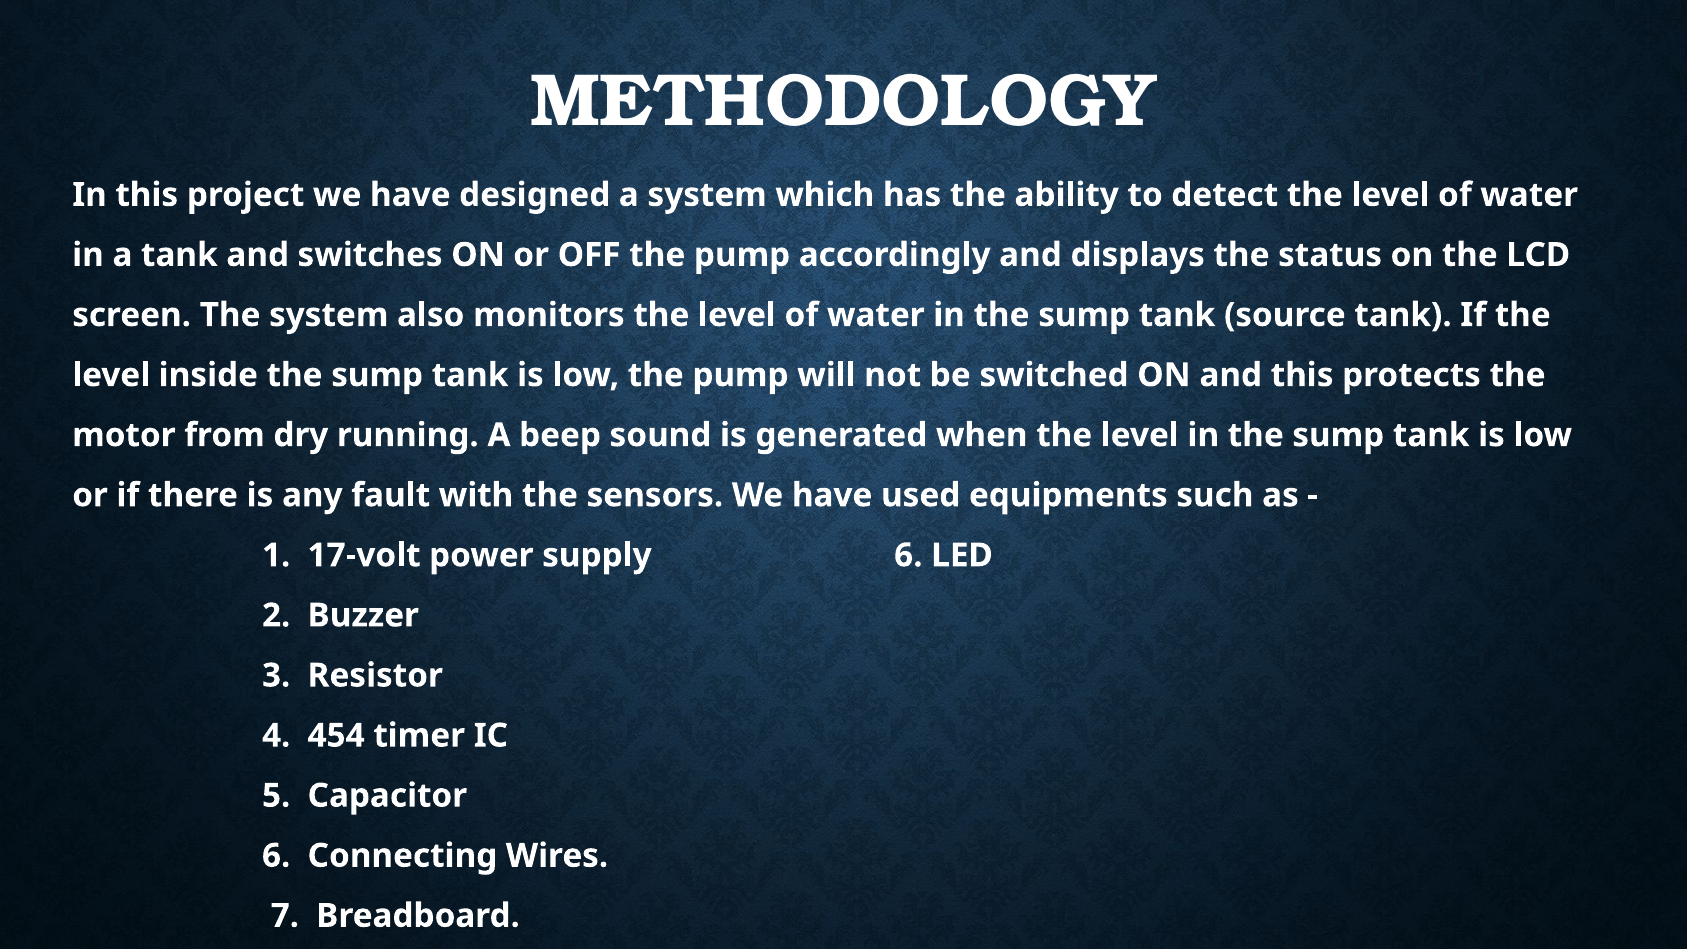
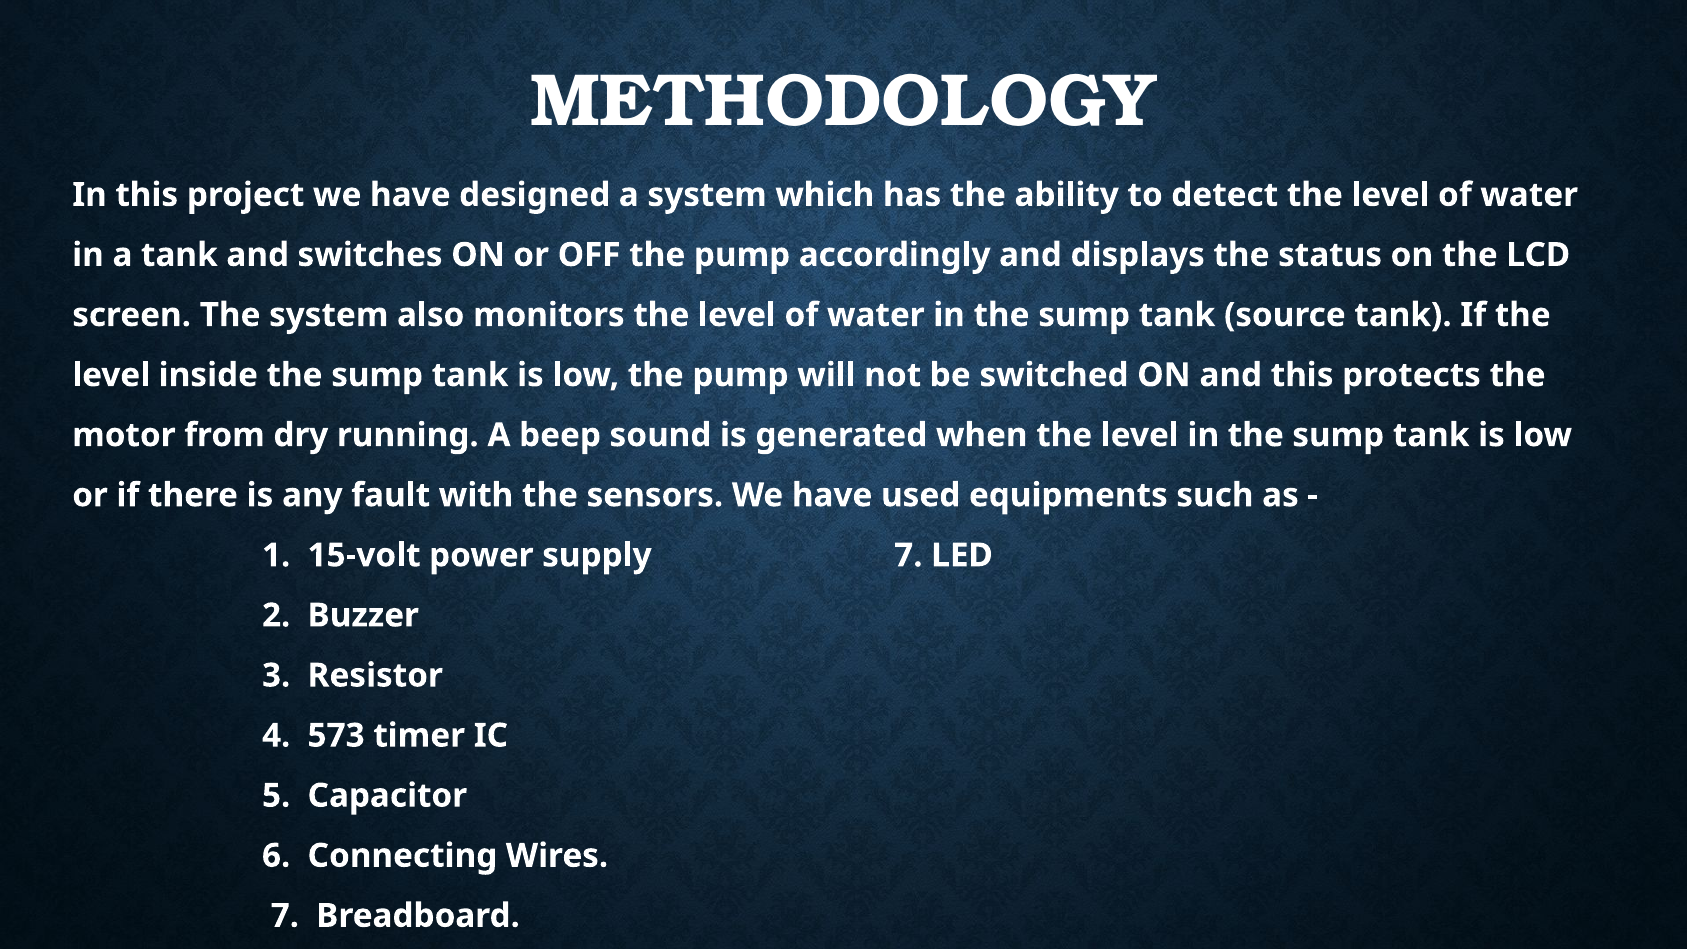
17-volt: 17-volt -> 15-volt
supply 6: 6 -> 7
454: 454 -> 573
